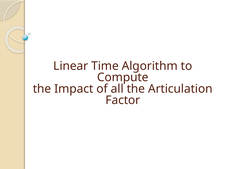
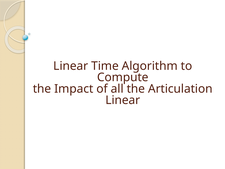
Factor at (123, 100): Factor -> Linear
